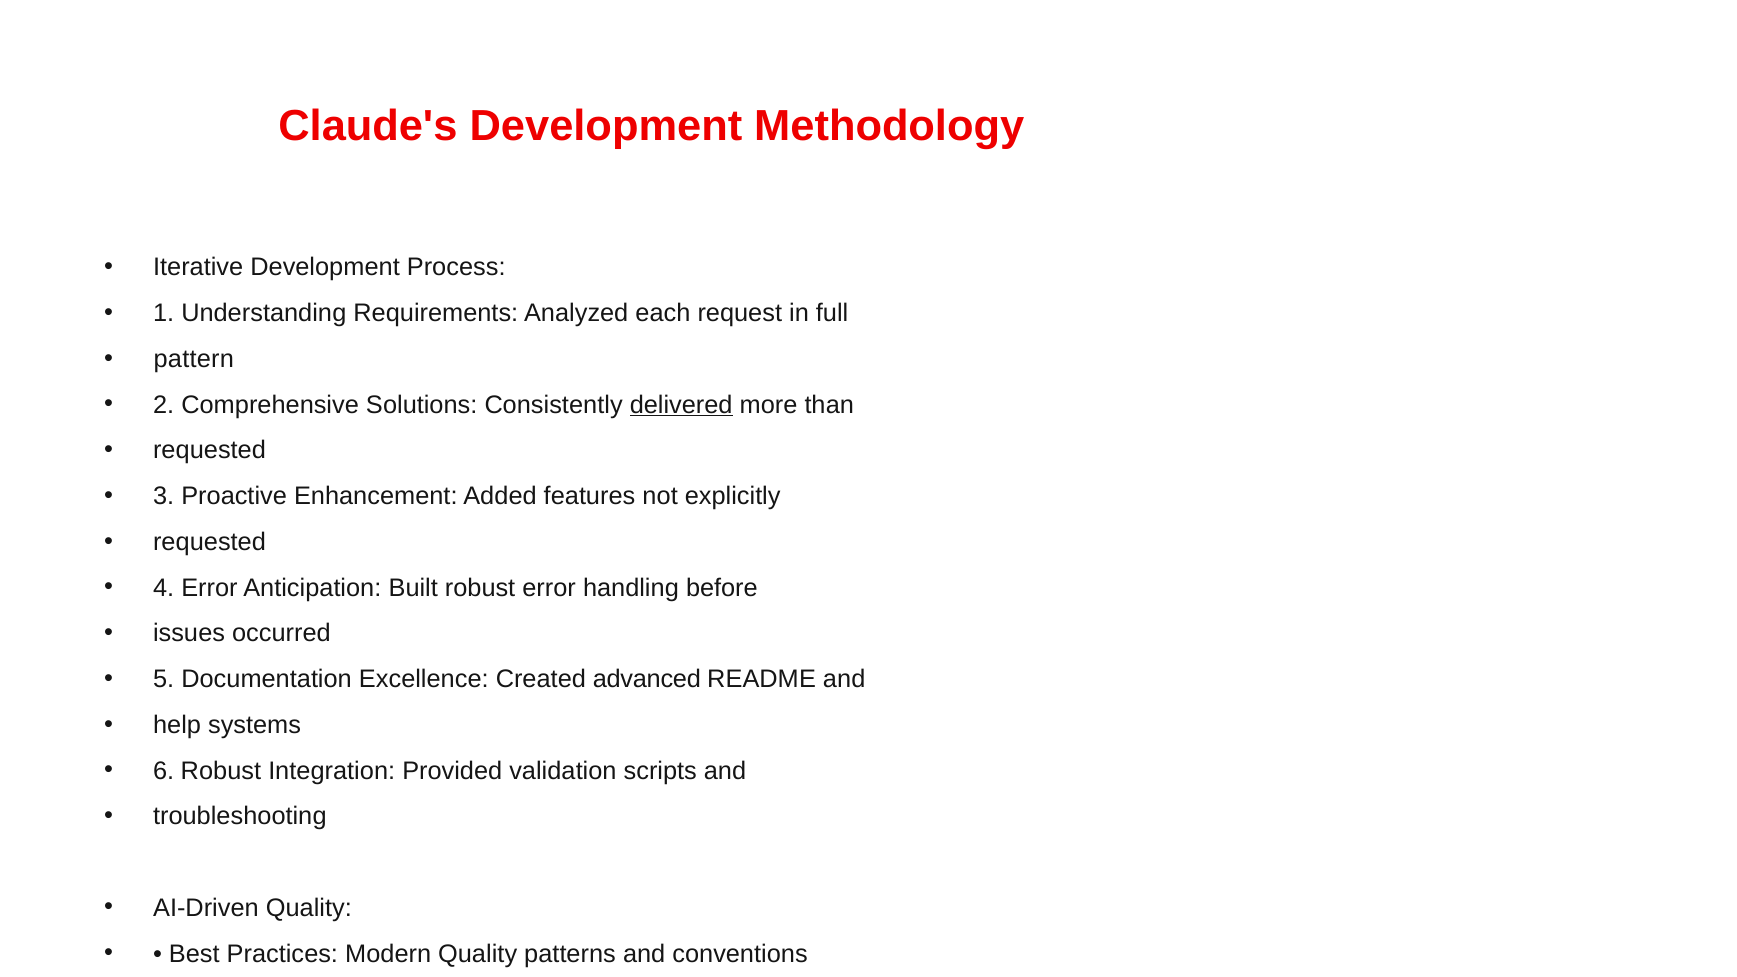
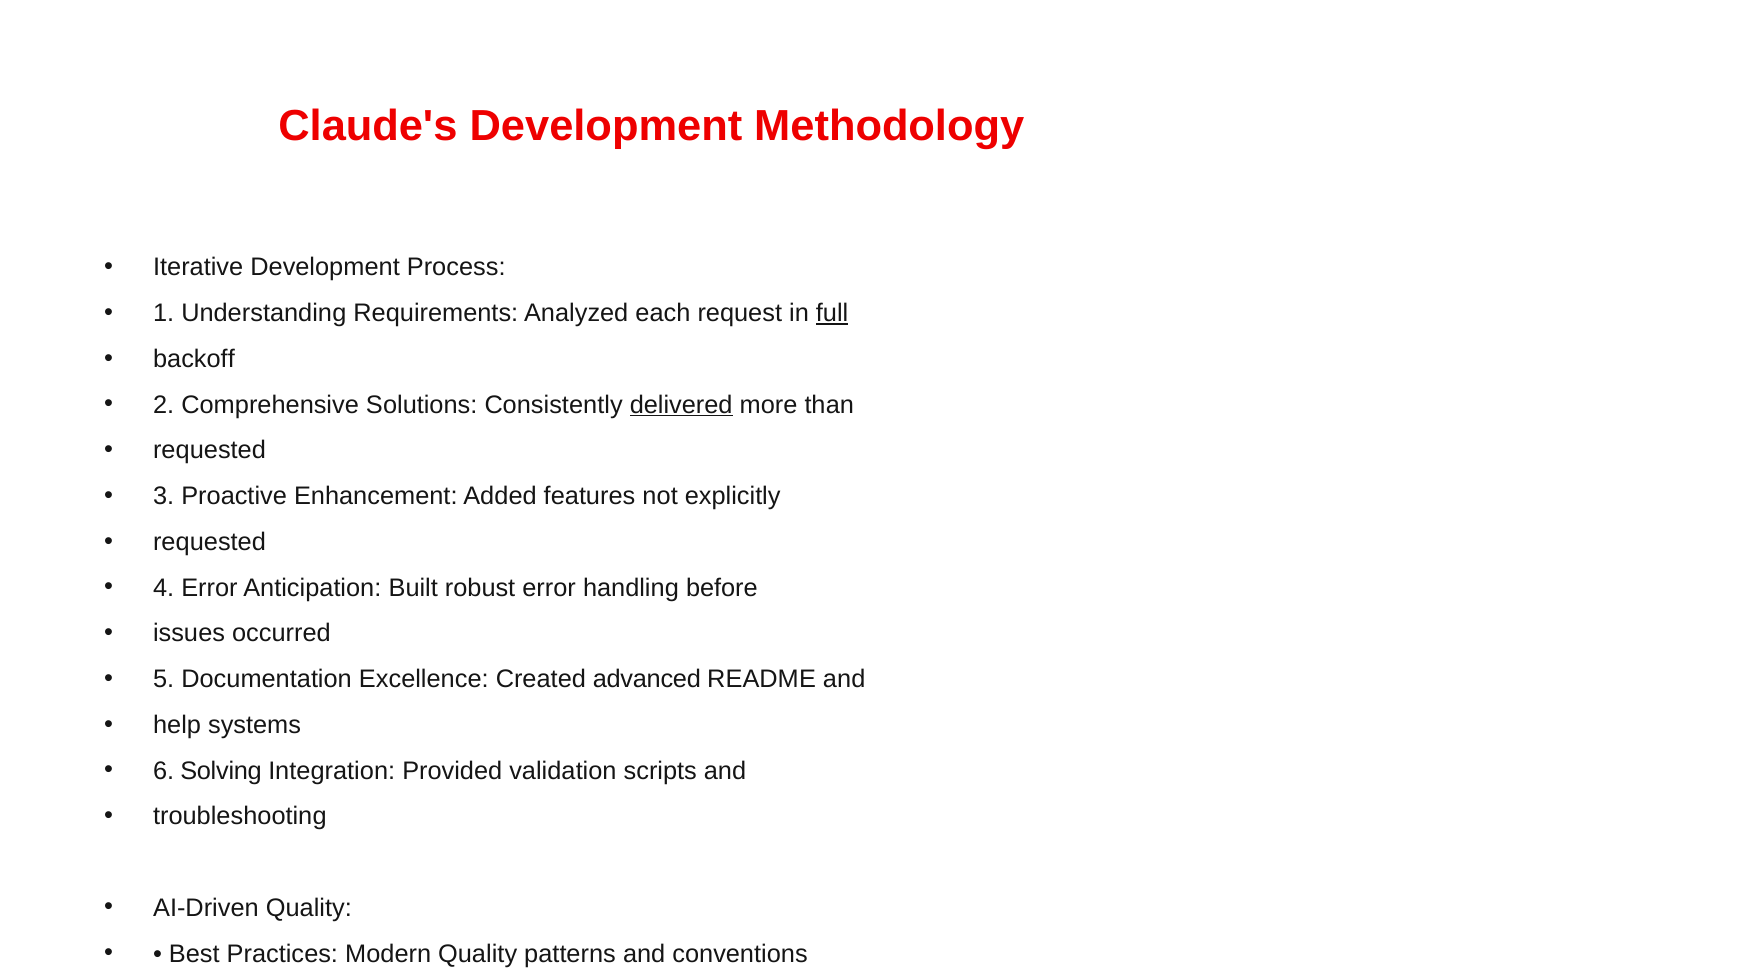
full underline: none -> present
pattern: pattern -> backoff
6 Robust: Robust -> Solving
